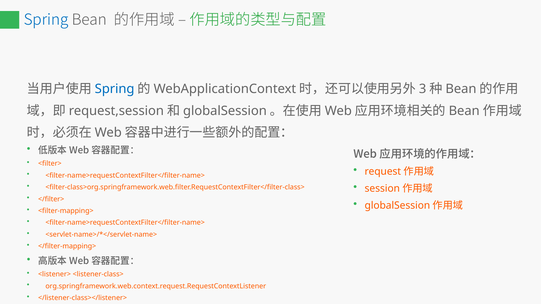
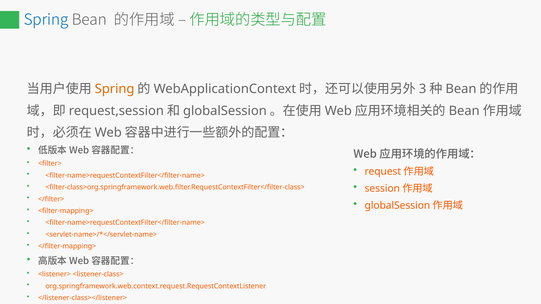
Spring at (115, 89) colour: blue -> orange
